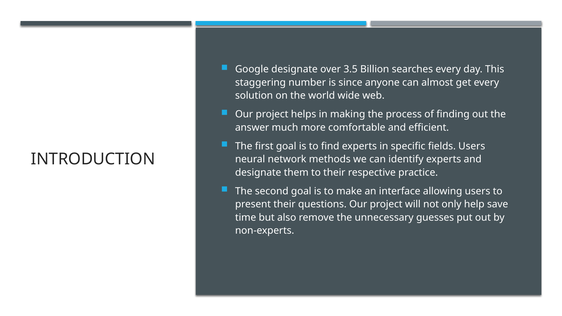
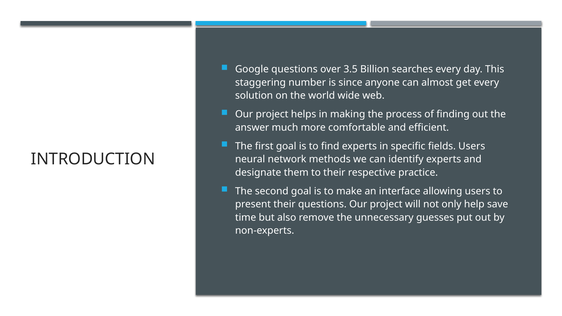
Google designate: designate -> questions
